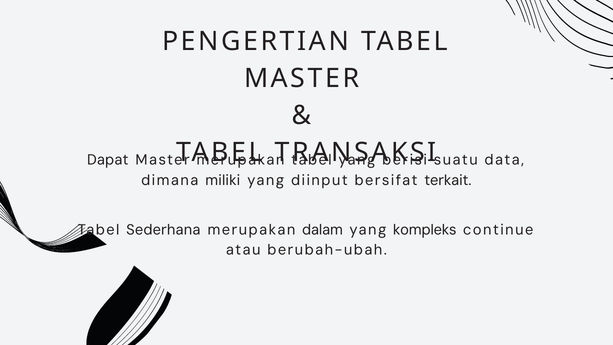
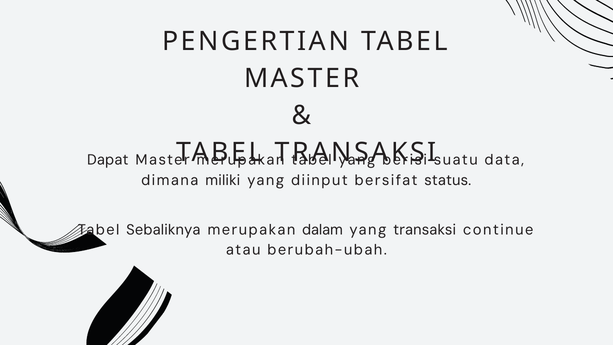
terkait: terkait -> status
Sederhana: Sederhana -> Sebaliknya
yang kompleks: kompleks -> transaksi
